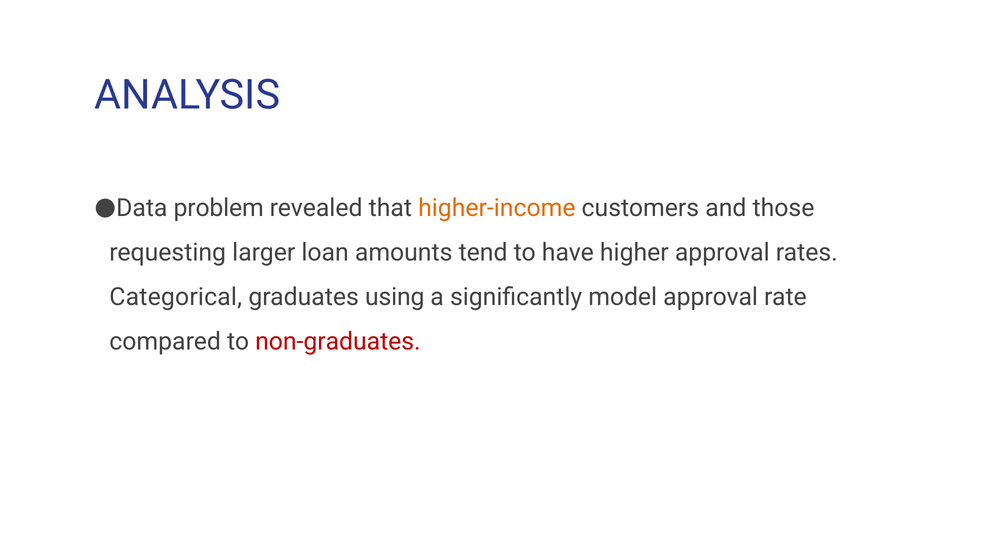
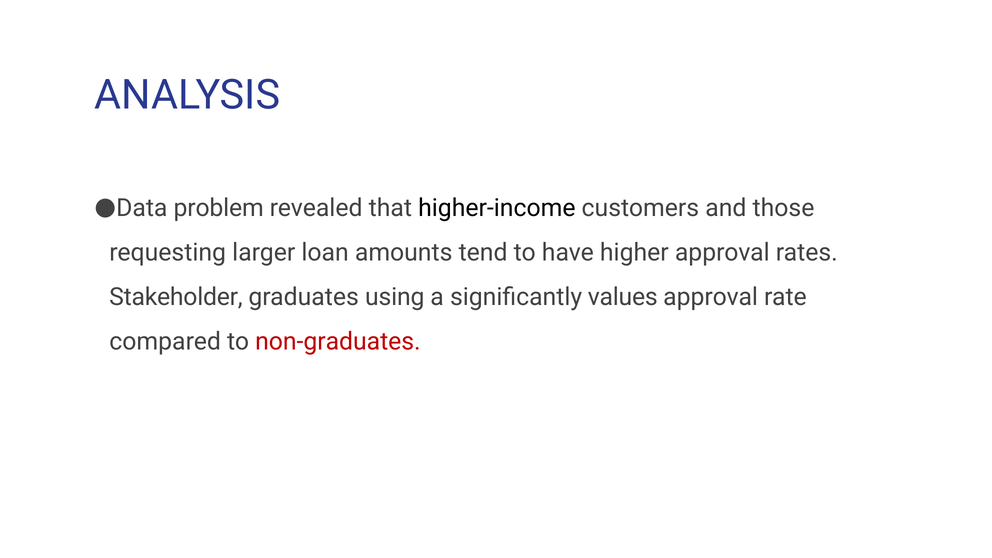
higher-income colour: orange -> black
Categorical: Categorical -> Stakeholder
model: model -> values
